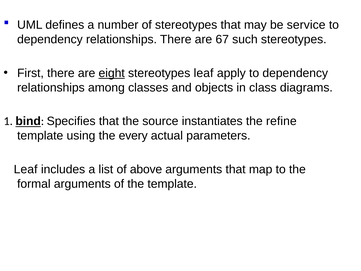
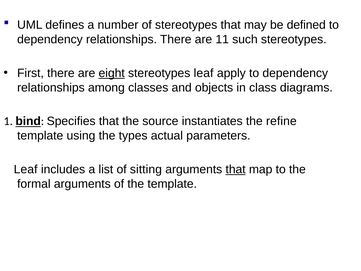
service: service -> defined
67: 67 -> 11
every: every -> types
above: above -> sitting
that at (236, 169) underline: none -> present
